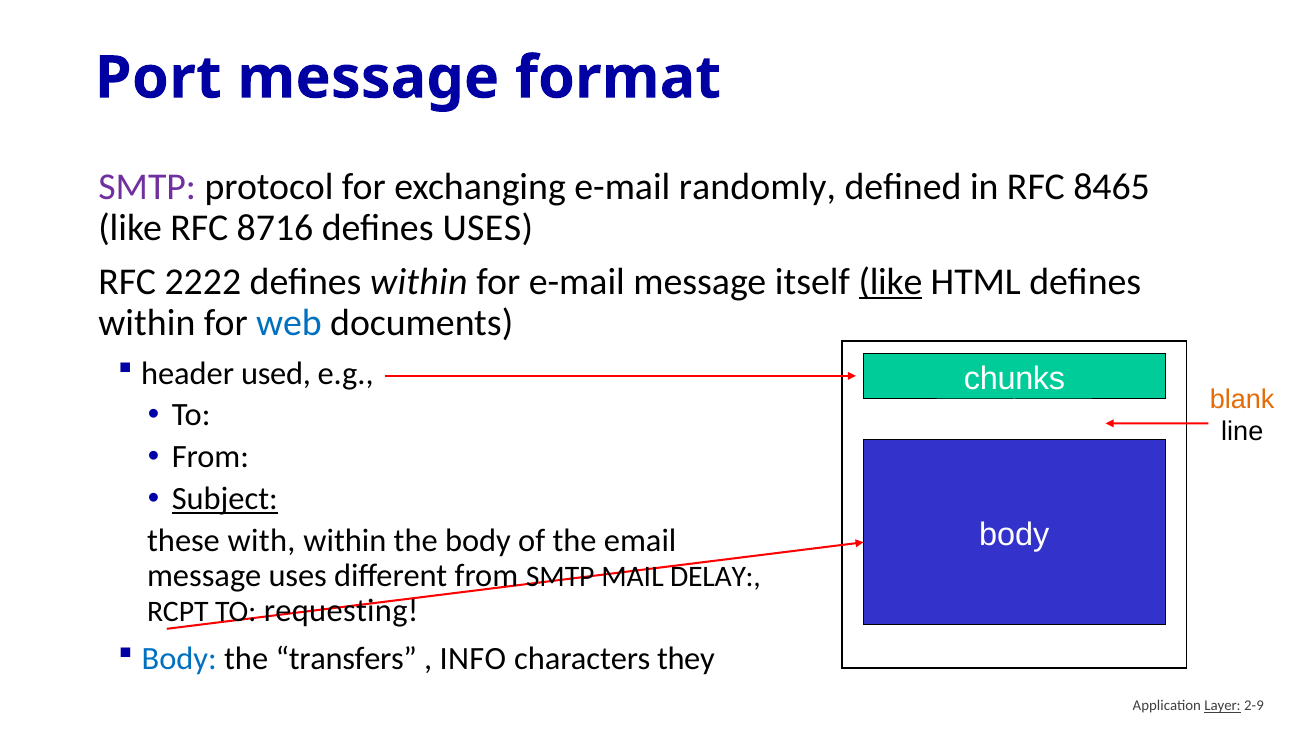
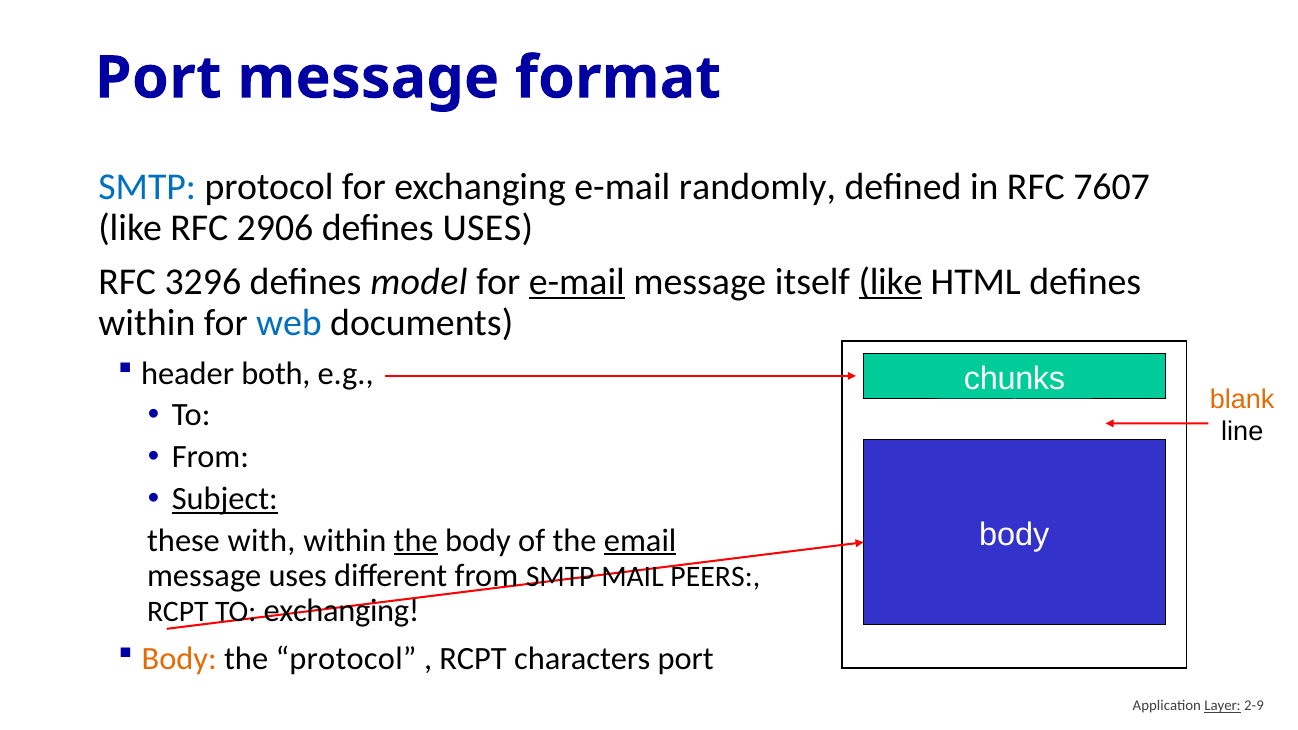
SMTP at (147, 187) colour: purple -> blue
8465: 8465 -> 7607
8716: 8716 -> 2906
2222: 2222 -> 3296
within at (419, 282): within -> model
e-mail at (577, 282) underline: none -> present
used: used -> both
the at (416, 541) underline: none -> present
email underline: none -> present
DELAY: DELAY -> PEERS
TO requesting: requesting -> exchanging
Body at (179, 659) colour: blue -> orange
the transfers: transfers -> protocol
INFO at (473, 659): INFO -> RCPT
characters they: they -> port
